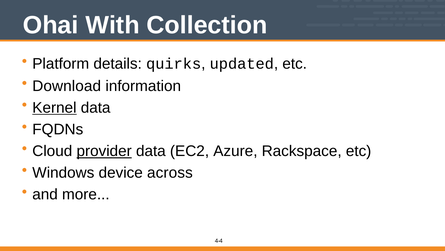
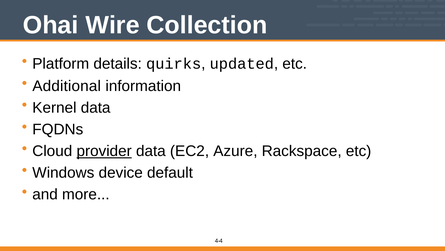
With: With -> Wire
Download: Download -> Additional
Kernel underline: present -> none
across: across -> default
